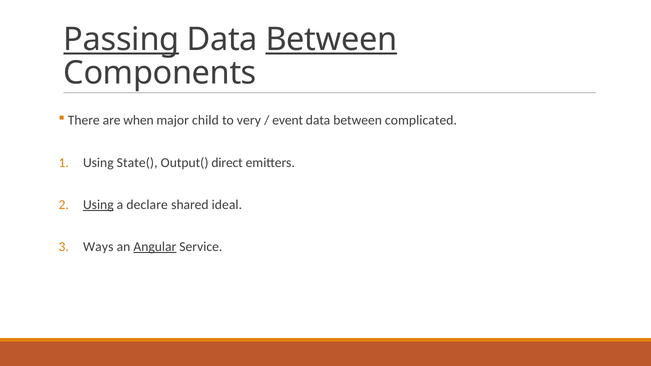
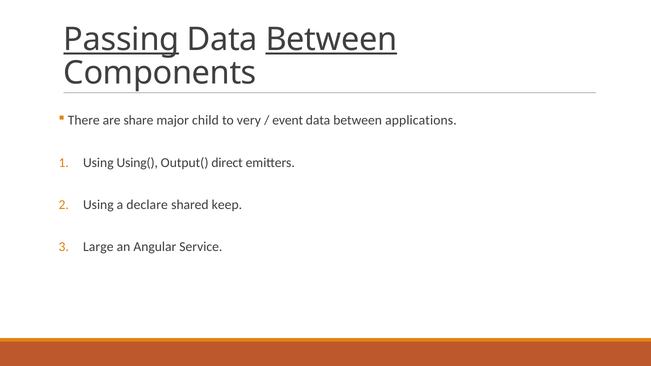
when: when -> share
complicated: complicated -> applications
State(: State( -> Using(
Using at (98, 205) underline: present -> none
ideal: ideal -> keep
Ways: Ways -> Large
Angular underline: present -> none
